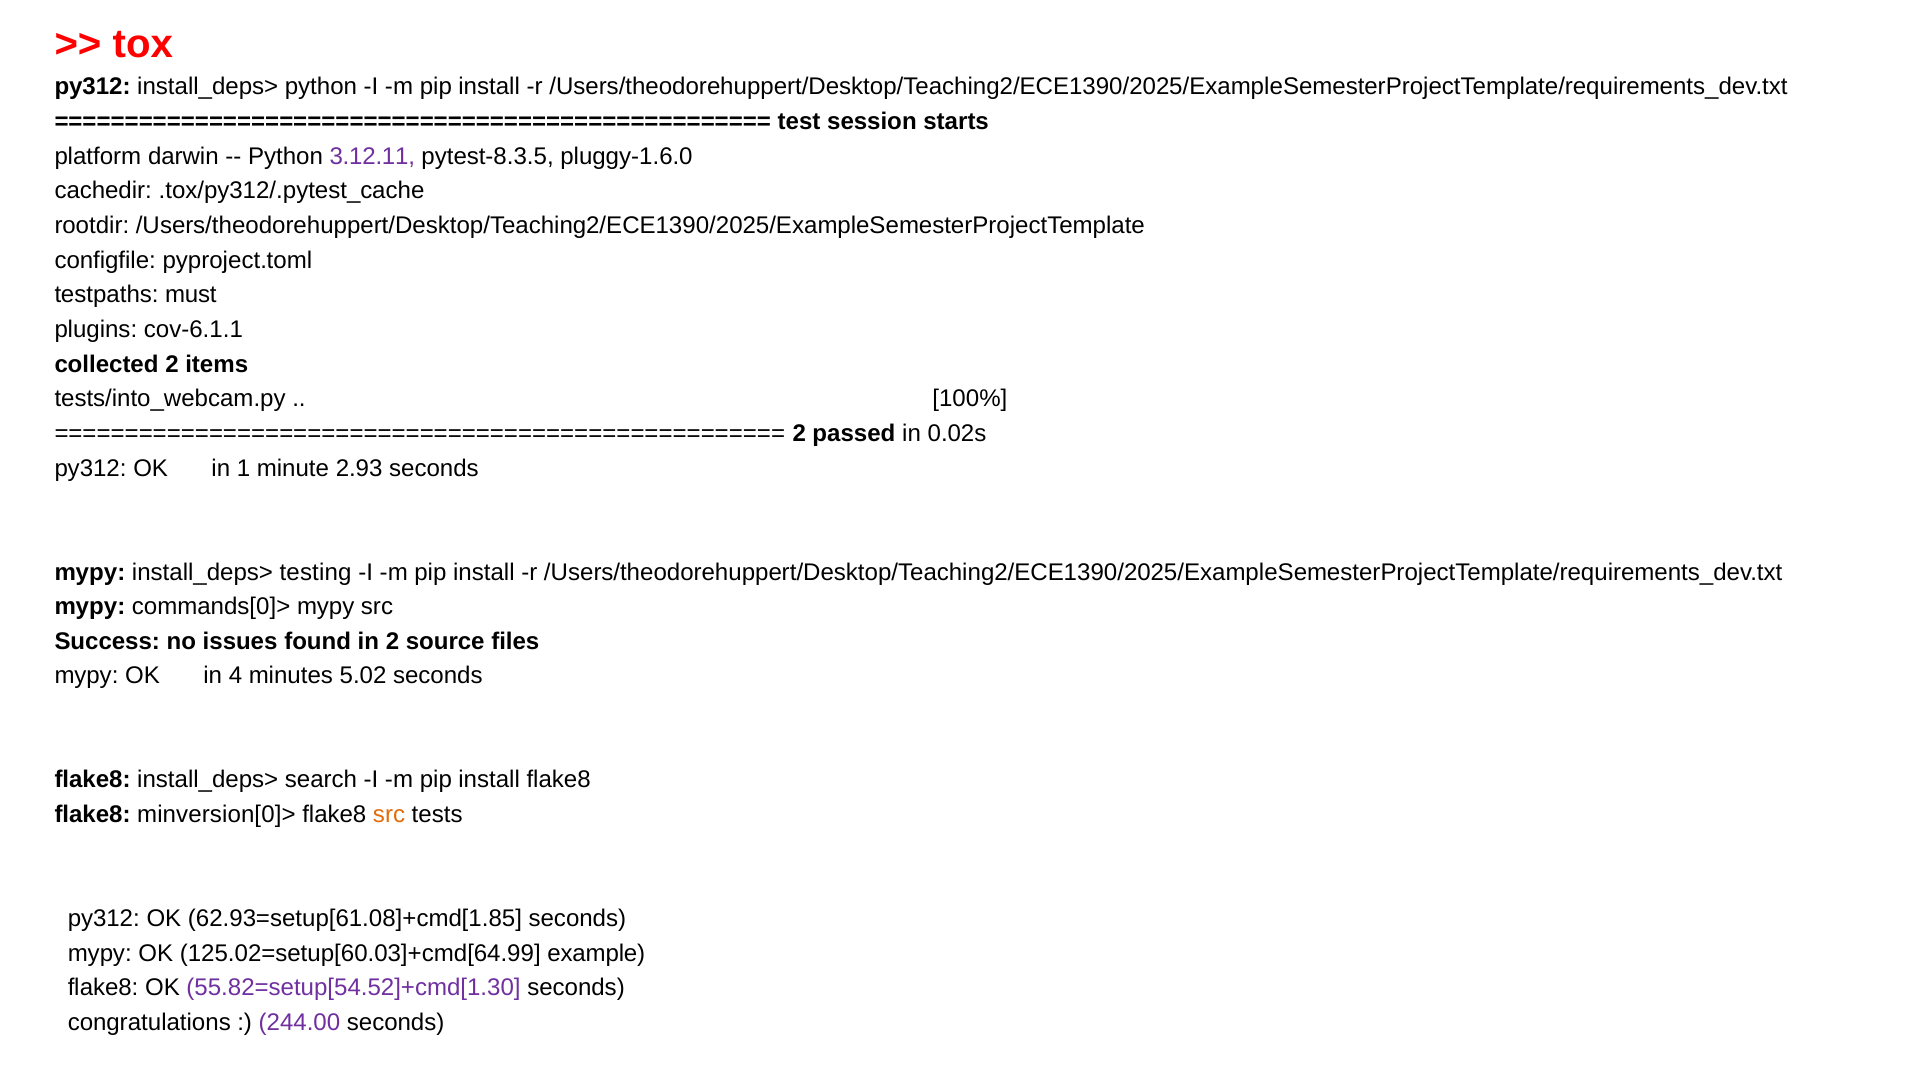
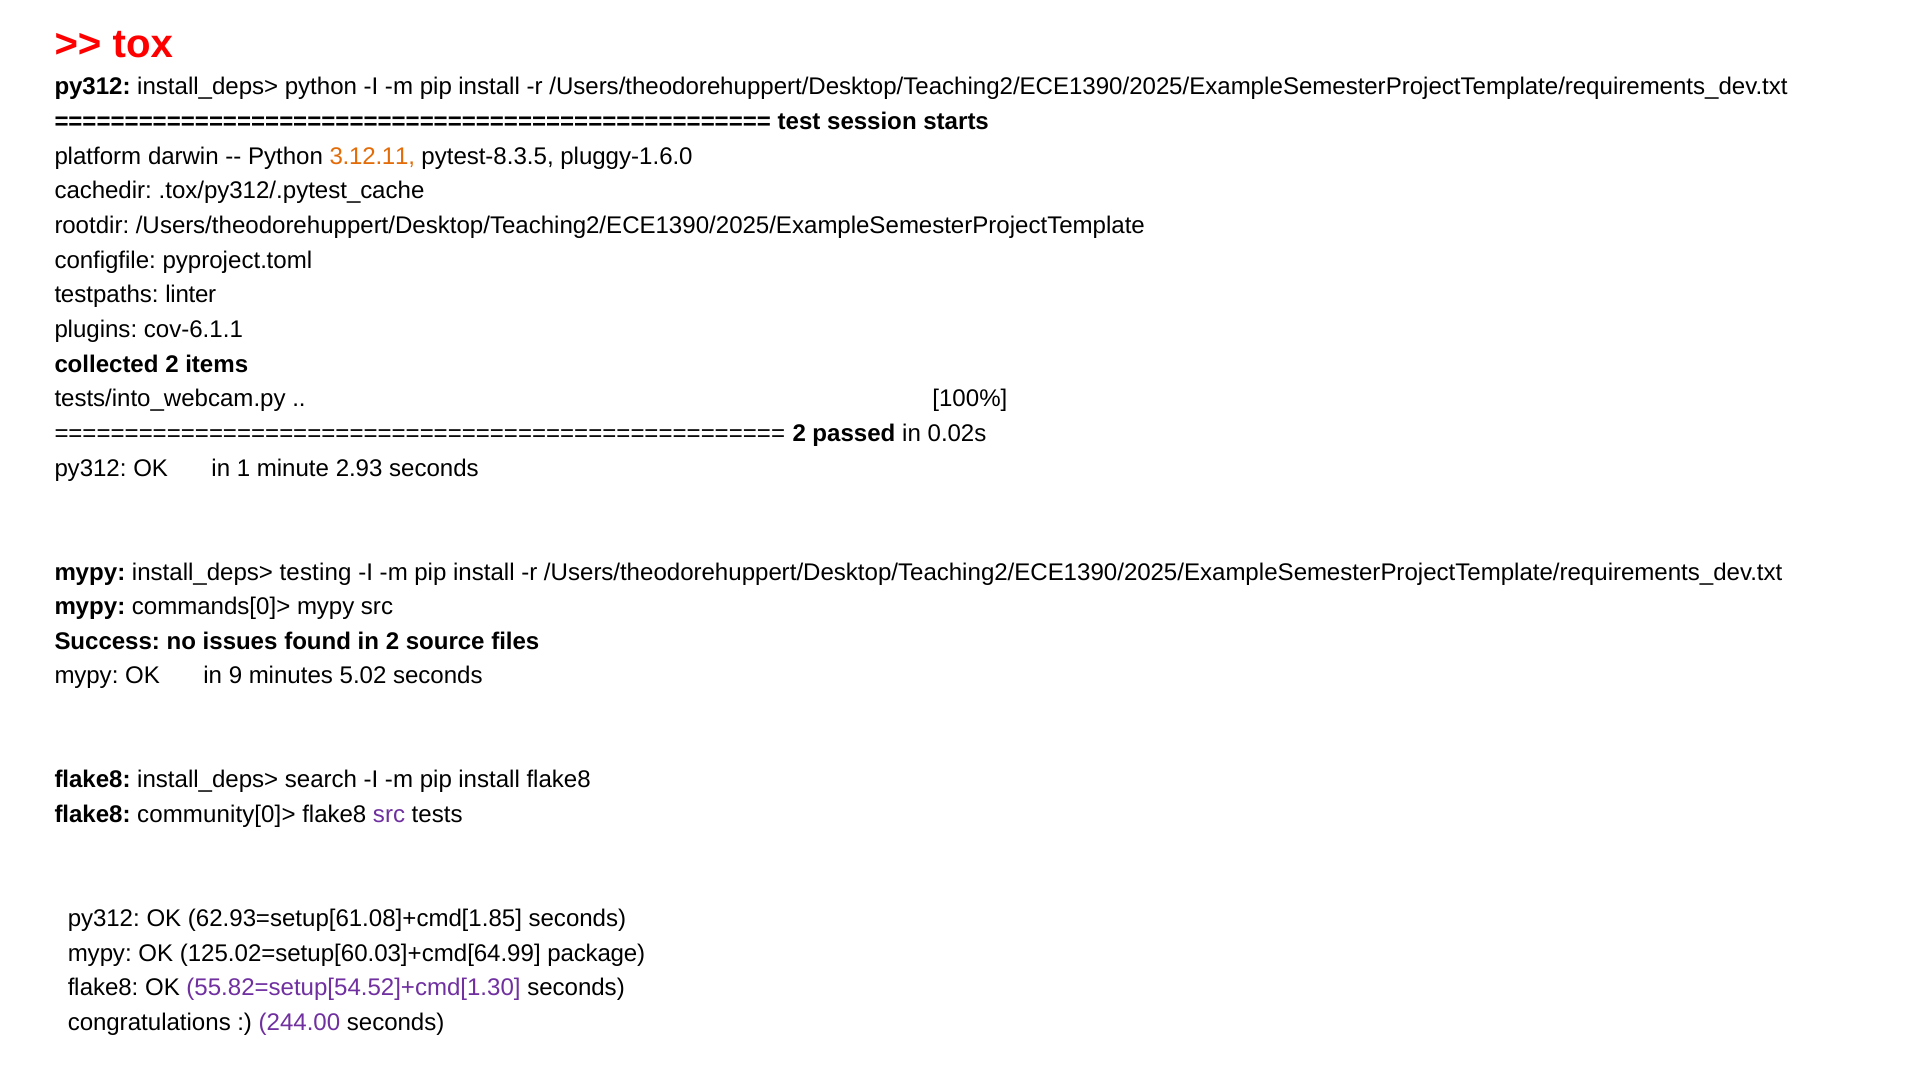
3.12.11 colour: purple -> orange
must: must -> linter
4: 4 -> 9
minversion[0]>: minversion[0]> -> community[0]>
src at (389, 815) colour: orange -> purple
example: example -> package
